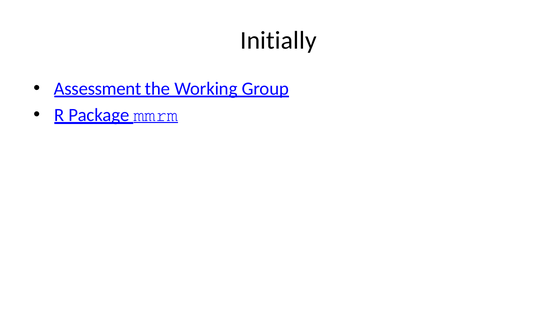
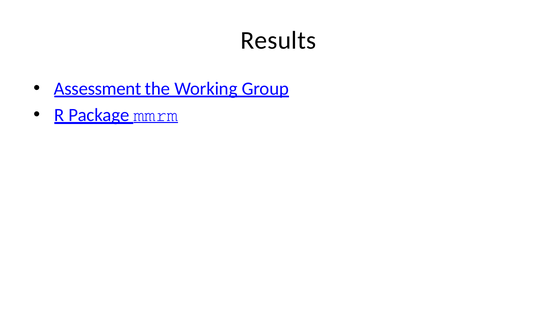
Initially: Initially -> Results
